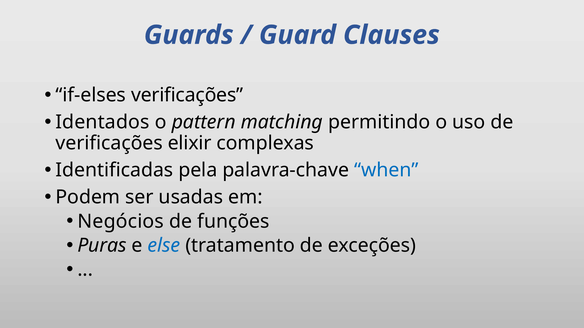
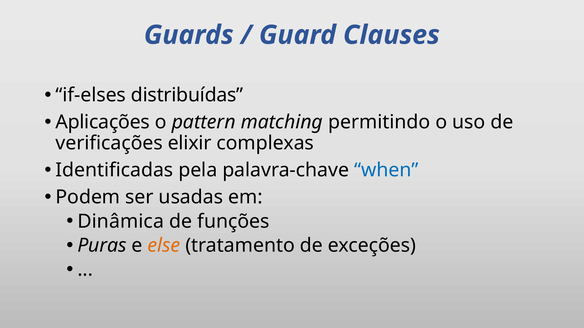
if-elses verificações: verificações -> distribuídas
Identados: Identados -> Aplicações
Negócios: Negócios -> Dinâmica
else colour: blue -> orange
